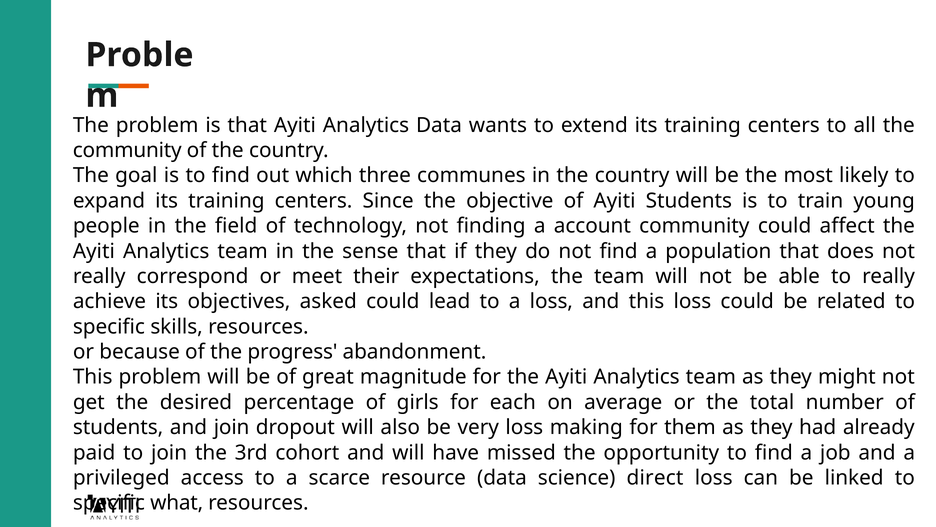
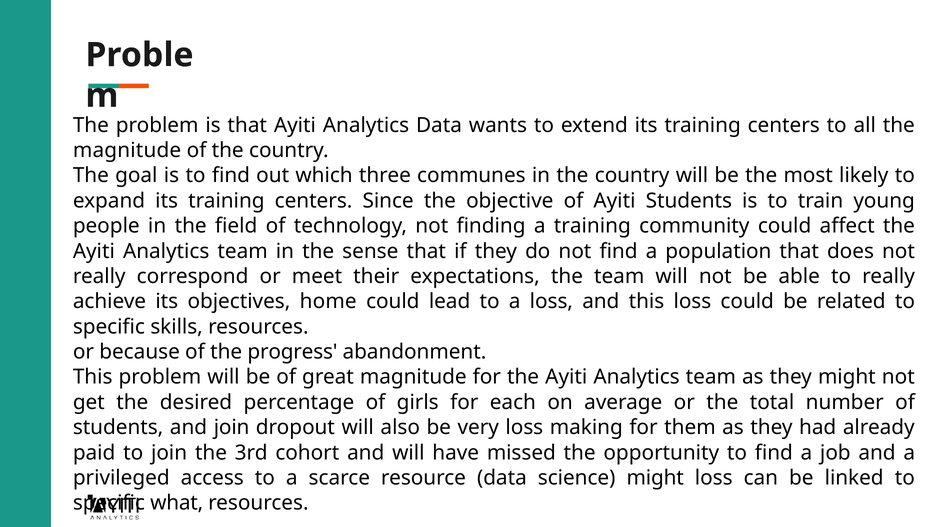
community at (127, 150): community -> magnitude
a account: account -> training
asked: asked -> home
science direct: direct -> might
